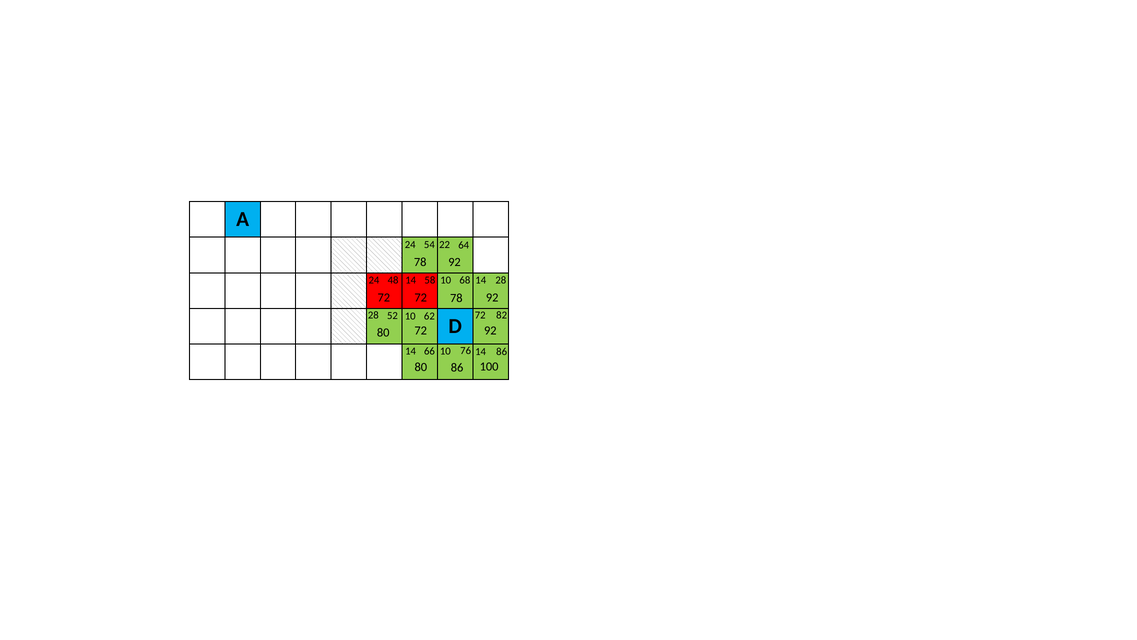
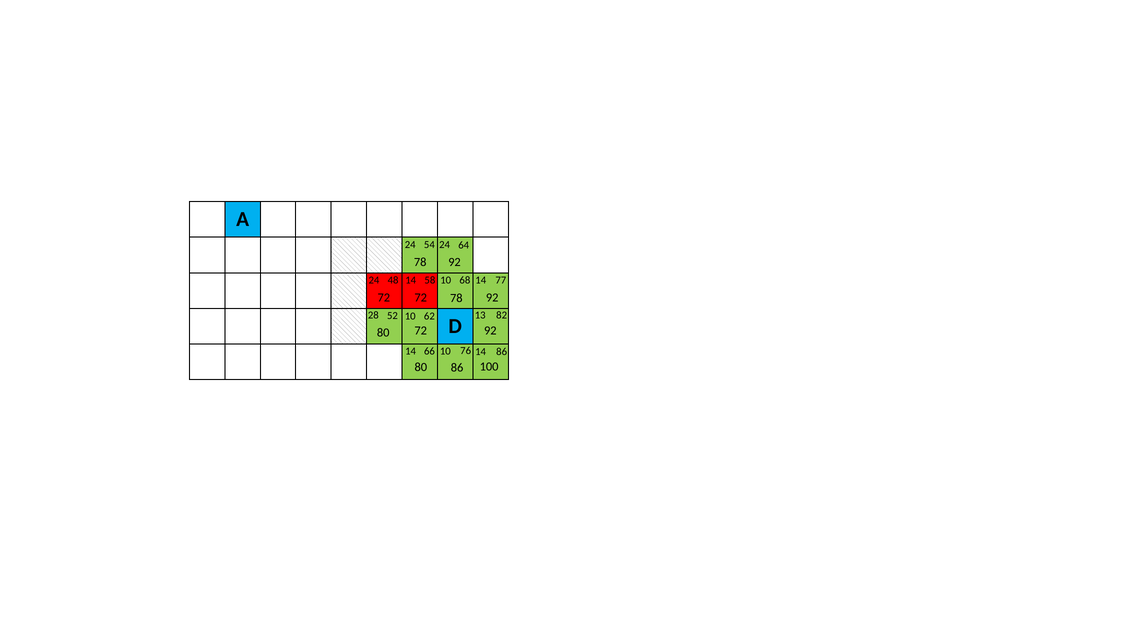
54 22: 22 -> 24
58 28: 28 -> 77
10 72: 72 -> 13
